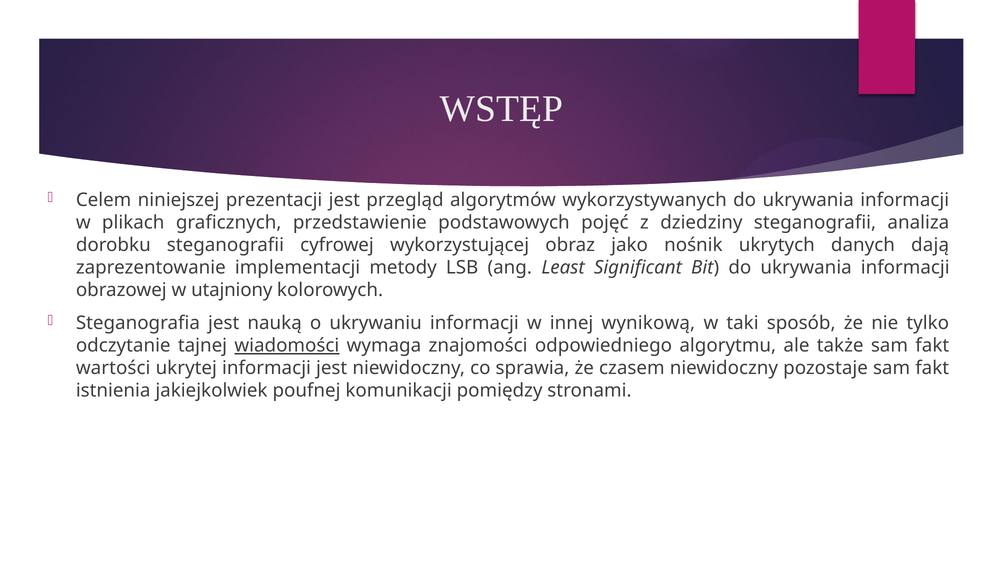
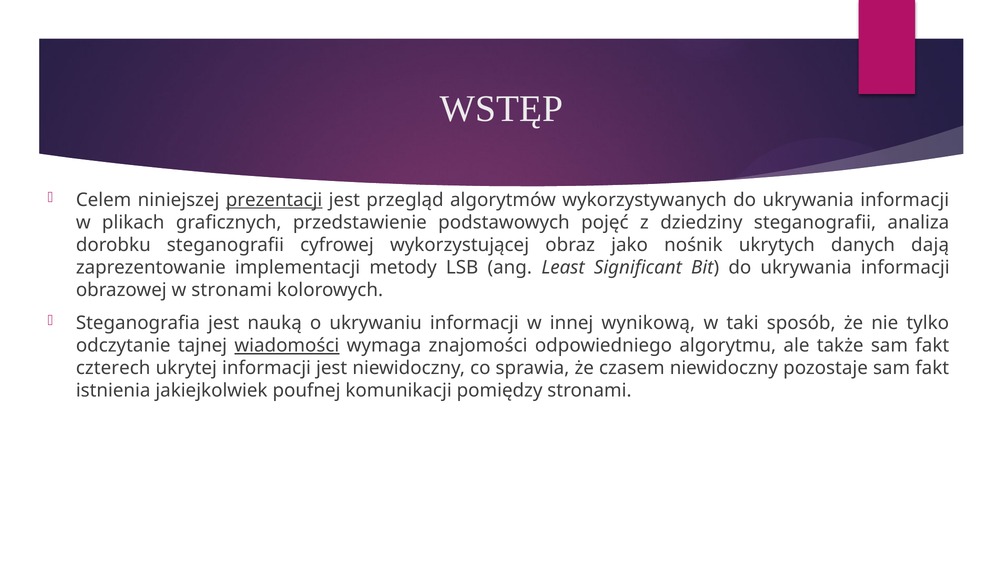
prezentacji underline: none -> present
w utajniony: utajniony -> stronami
wartości: wartości -> czterech
